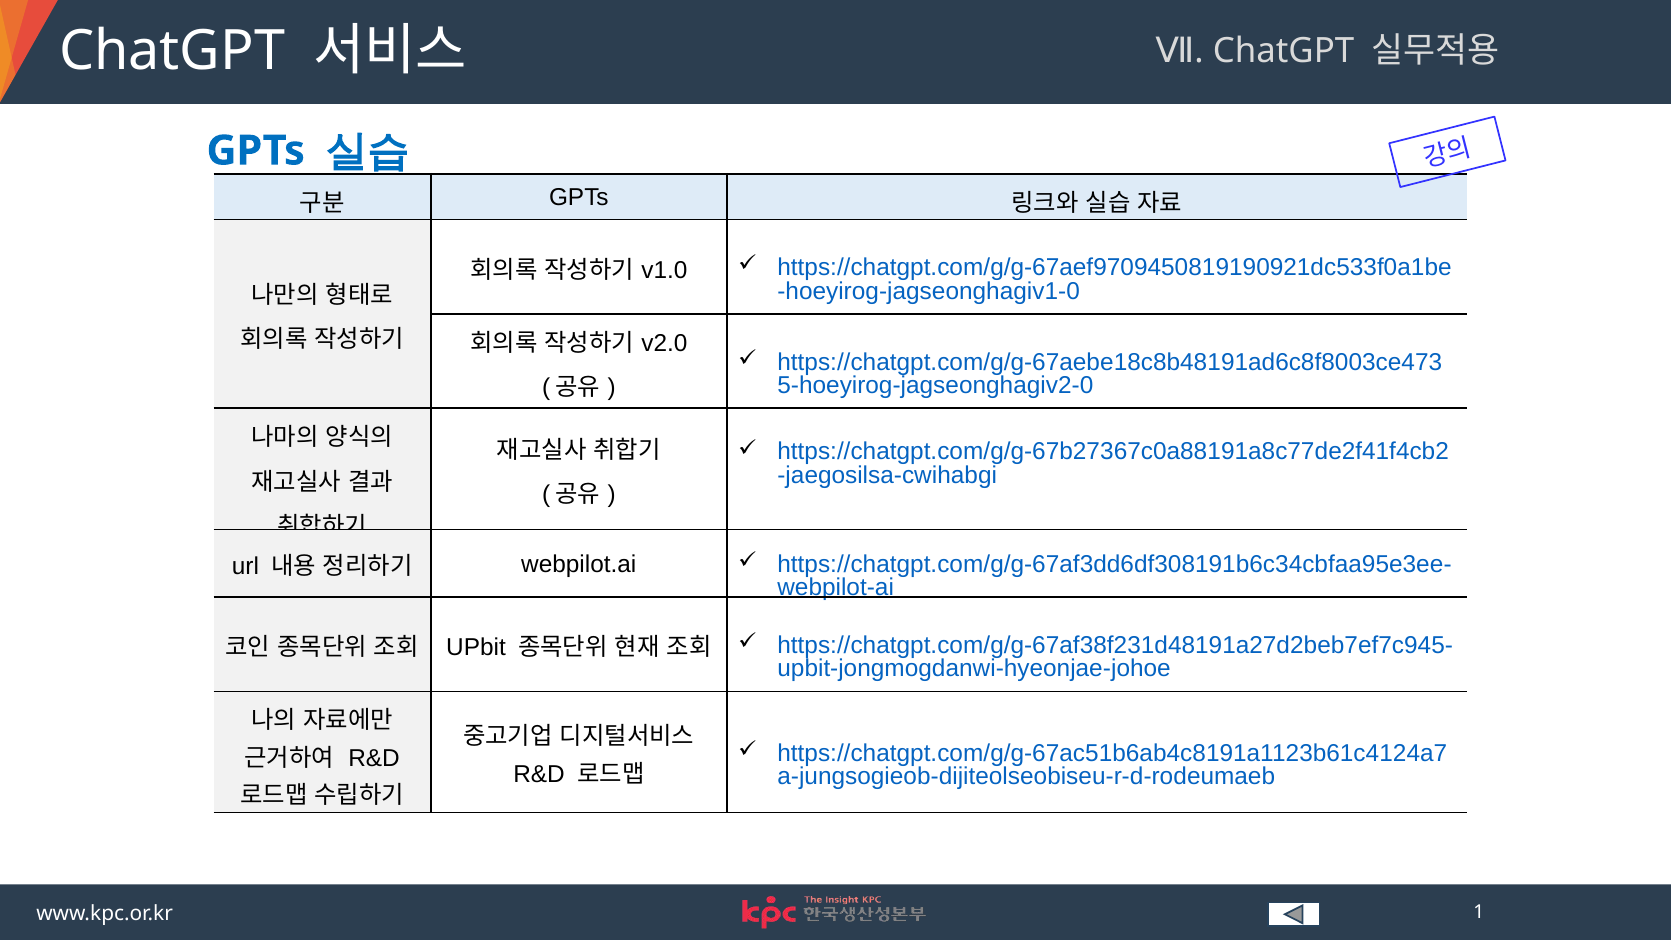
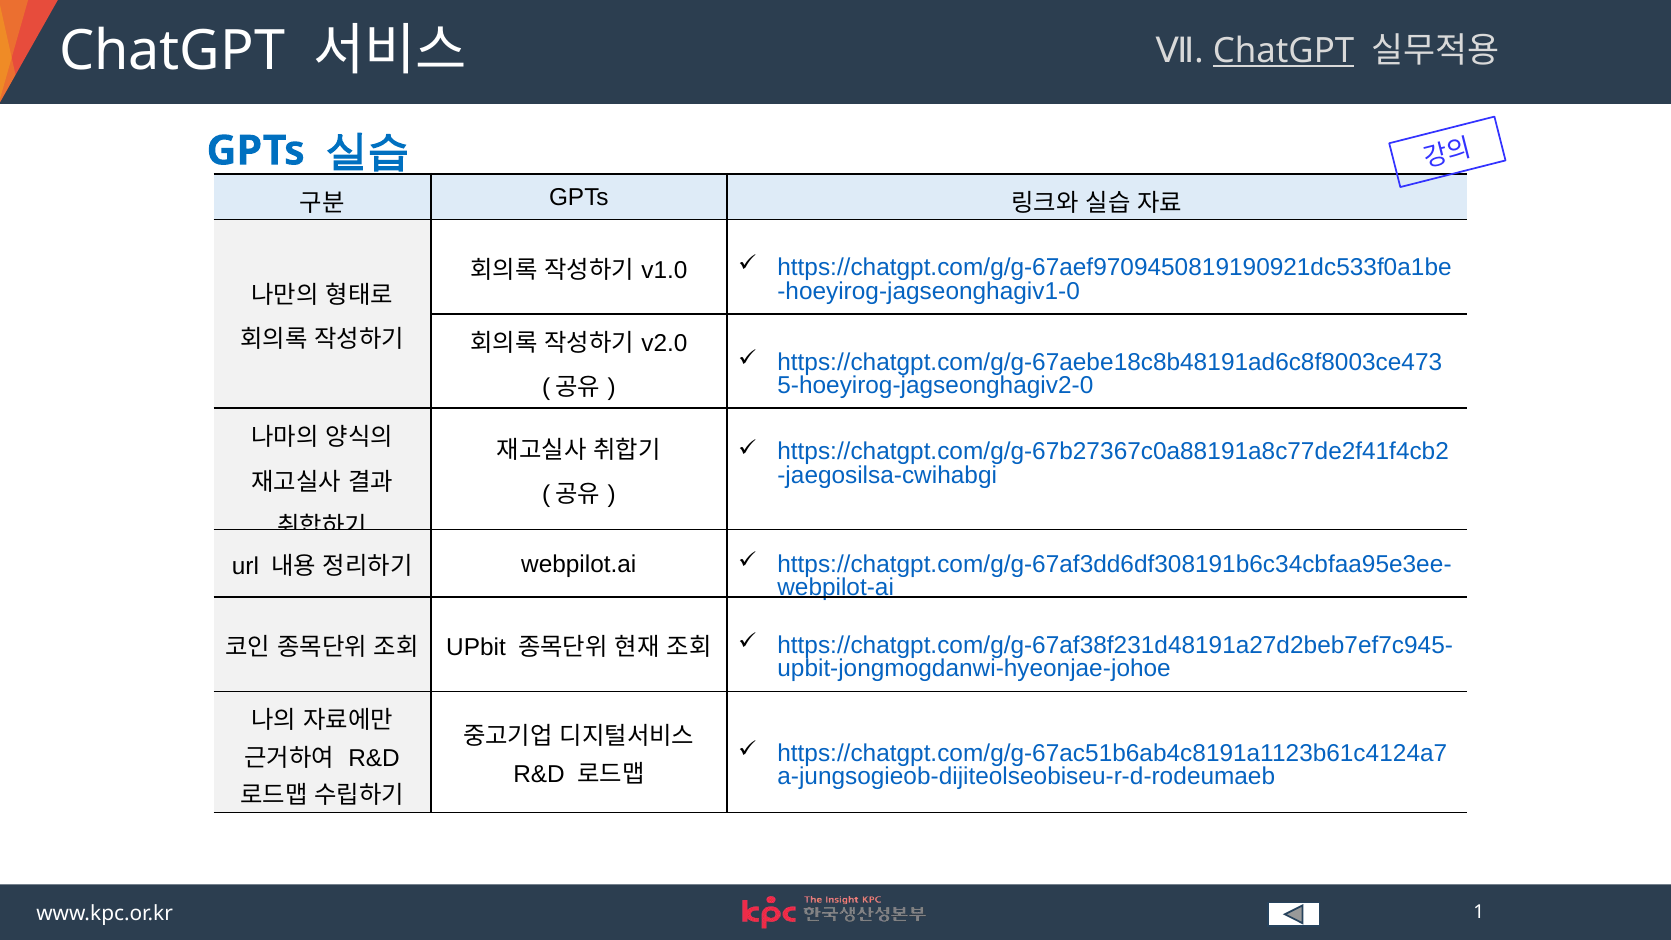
ChatGPT at (1284, 51) underline: none -> present
